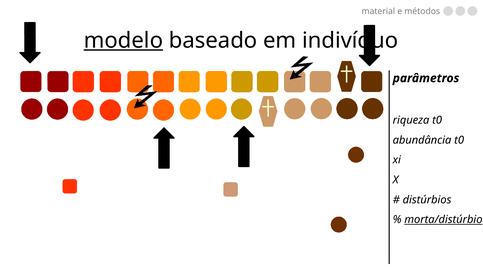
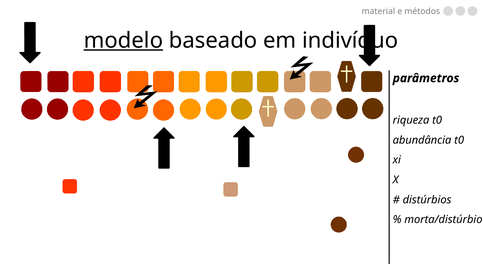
morta/distúrbio underline: present -> none
